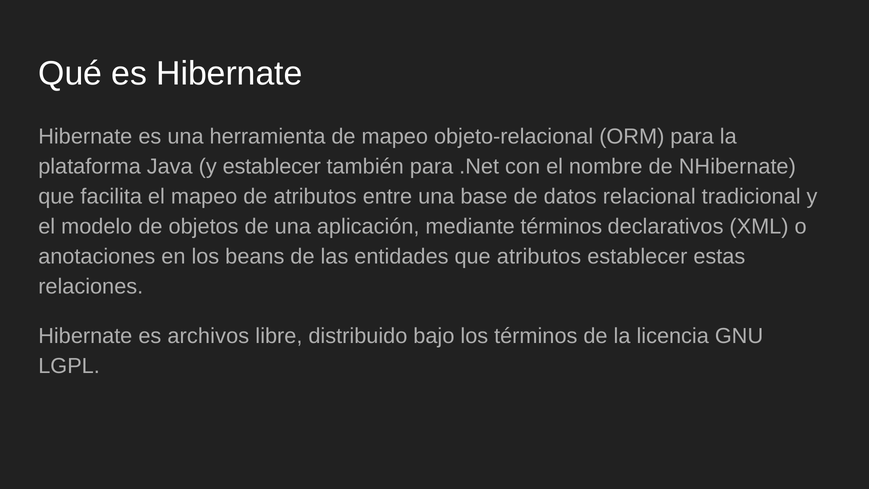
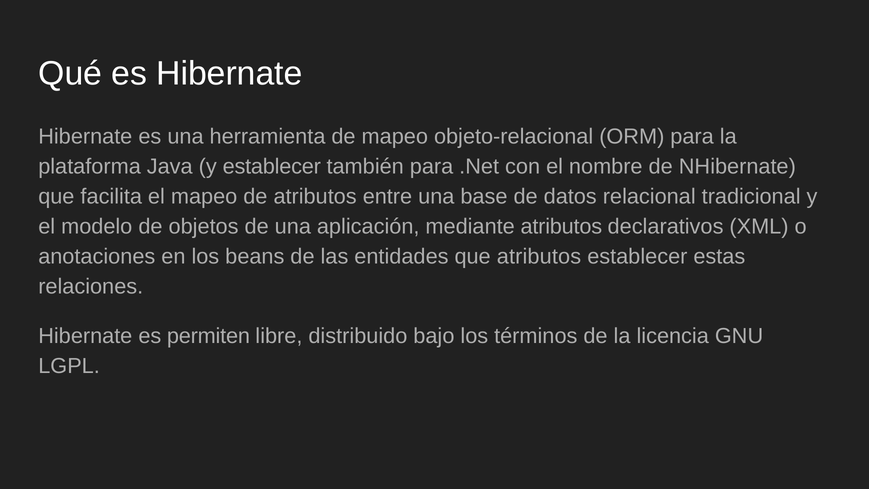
mediante términos: términos -> atributos
archivos: archivos -> permiten
